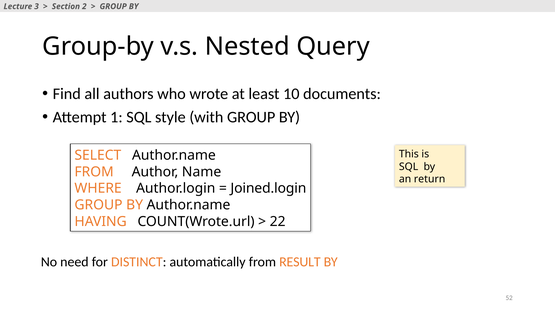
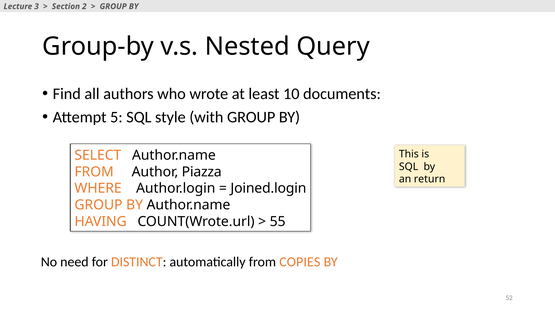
1: 1 -> 5
Name: Name -> Piazza
22: 22 -> 55
RESULT: RESULT -> COPIES
